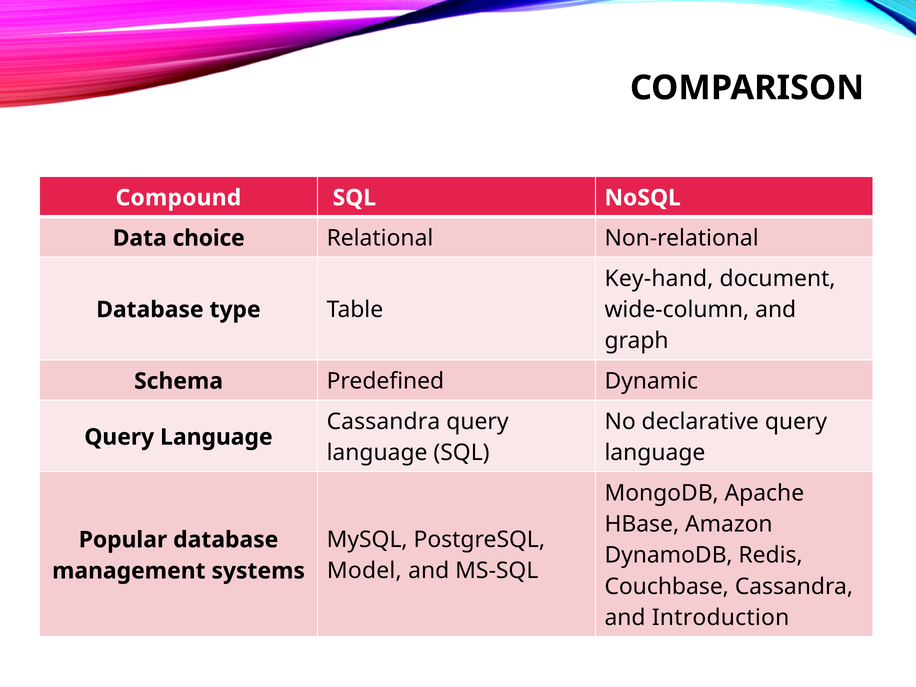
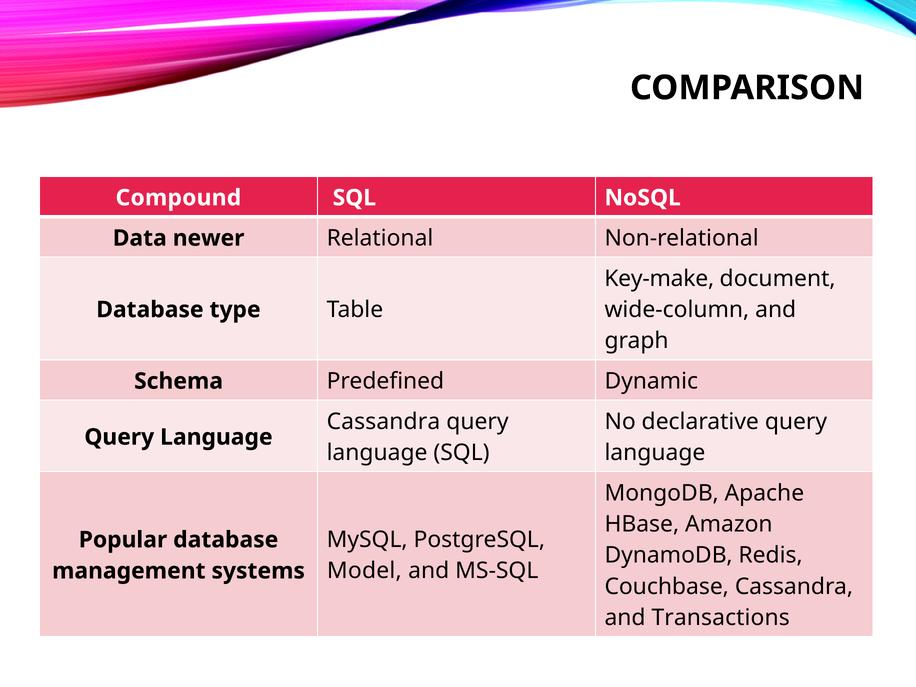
choice: choice -> newer
Key-hand: Key-hand -> Key-make
Introduction: Introduction -> Transactions
